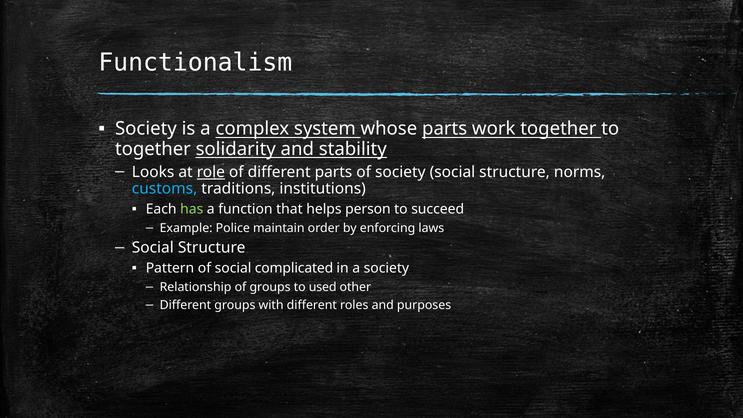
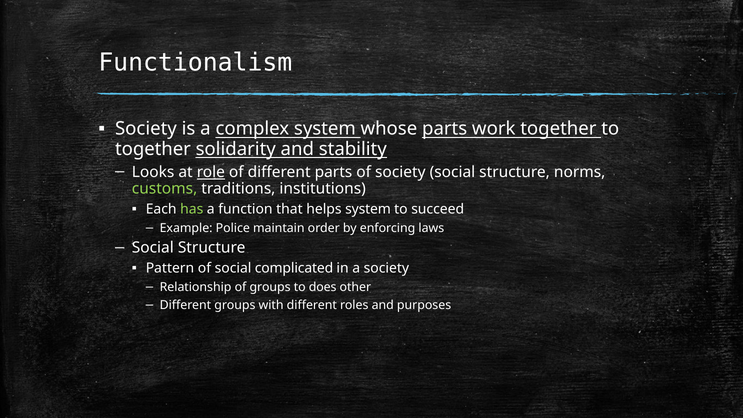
customs colour: light blue -> light green
helps person: person -> system
used: used -> does
